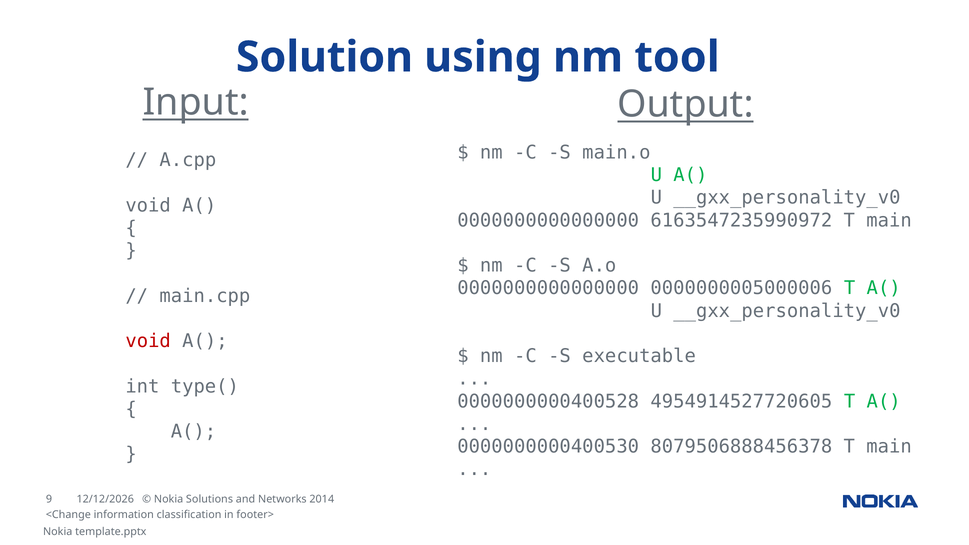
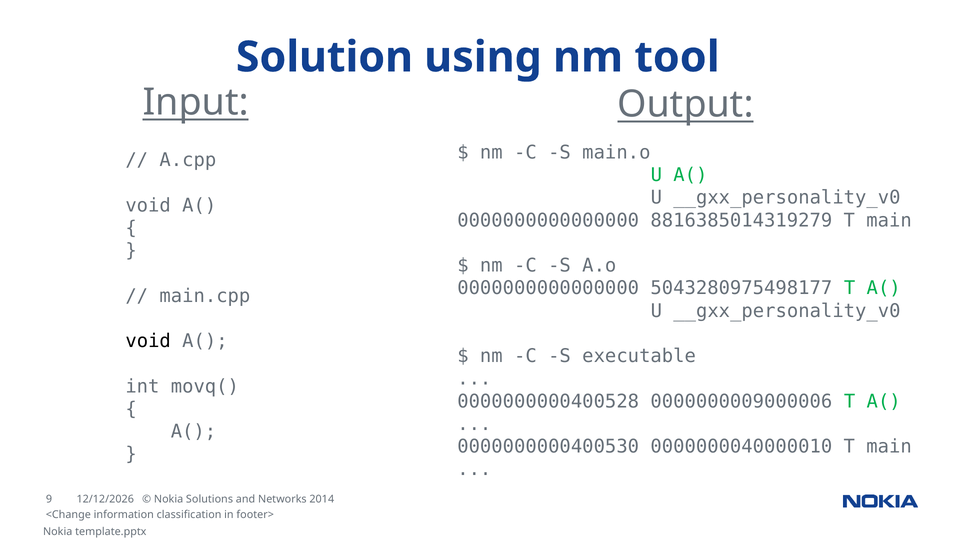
6163547235990972: 6163547235990972 -> 8816385014319279
0000000005000006: 0000000005000006 -> 5043280975498177
void at (148, 341) colour: red -> black
type(: type( -> movq(
4954914527720605: 4954914527720605 -> 0000000009000006
8079506888456378: 8079506888456378 -> 0000000040000010
